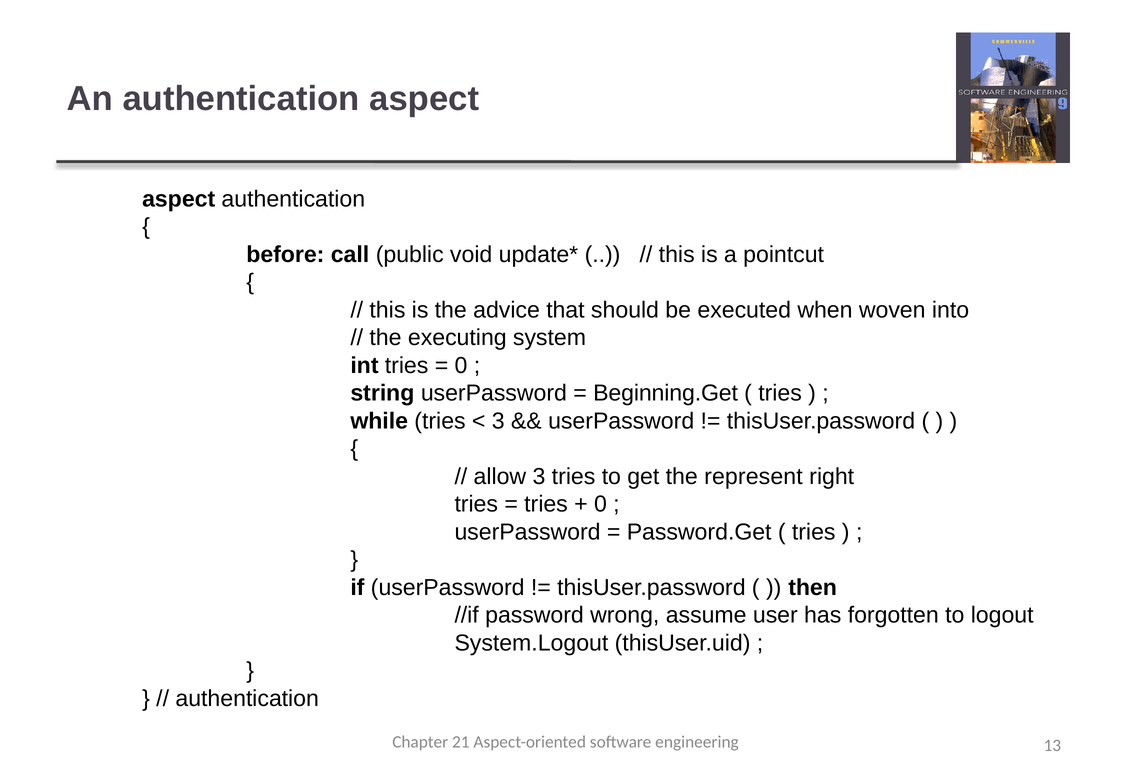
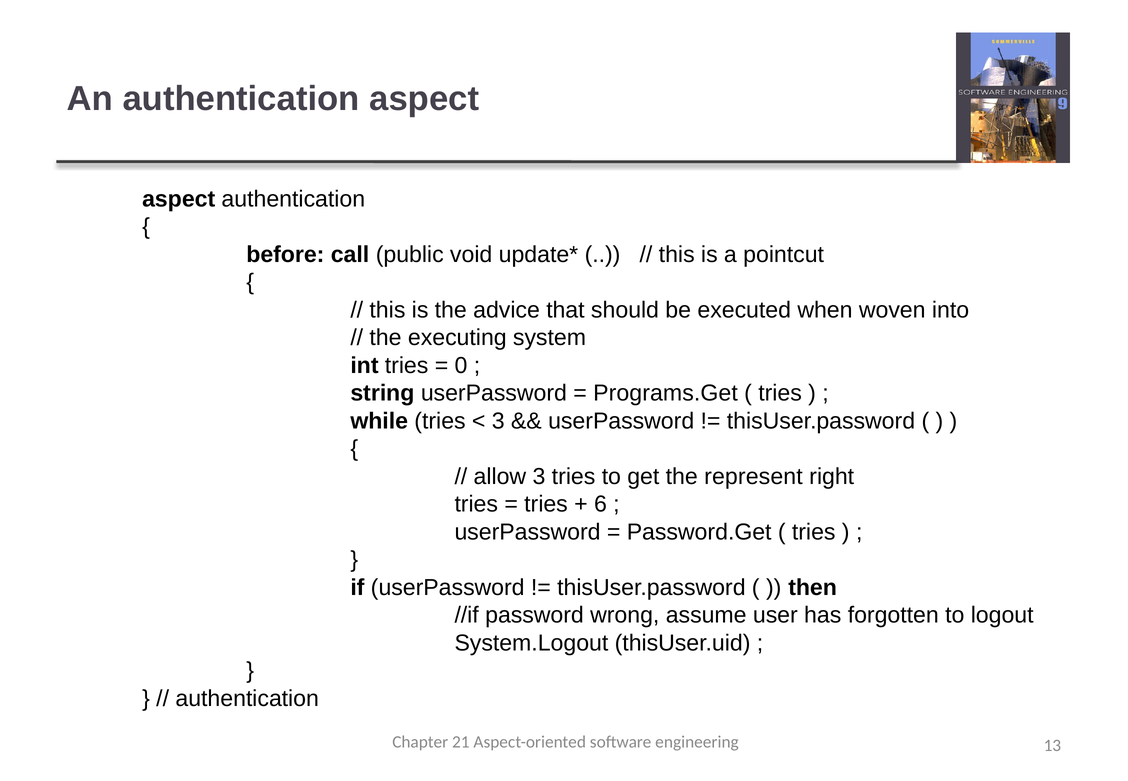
Beginning.Get: Beginning.Get -> Programs.Get
0 at (600, 504): 0 -> 6
